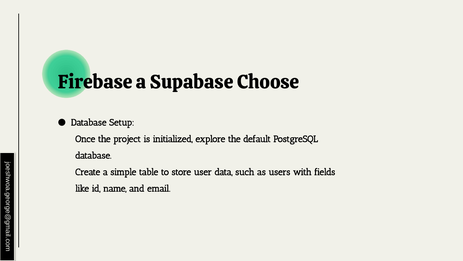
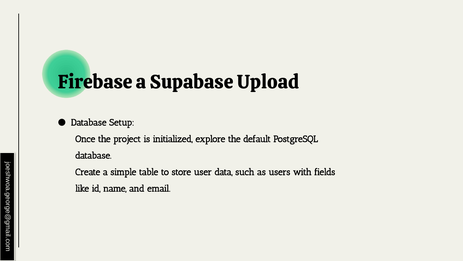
Choose: Choose -> Upload
